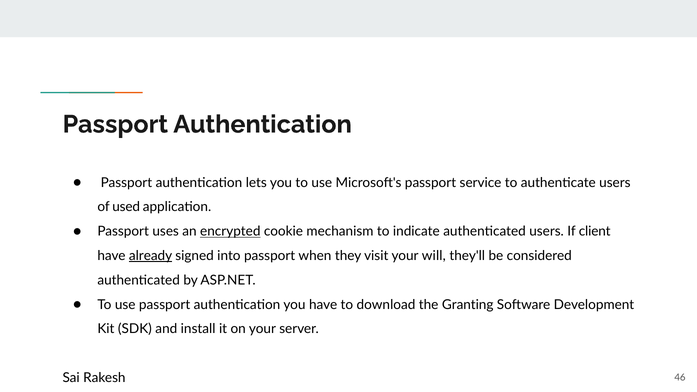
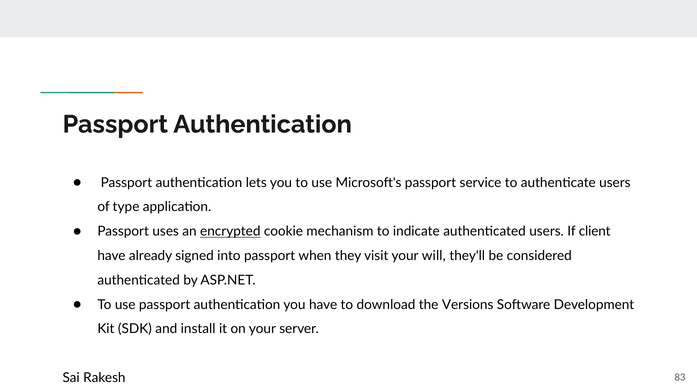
used: used -> type
already underline: present -> none
Granting: Granting -> Versions
46: 46 -> 83
